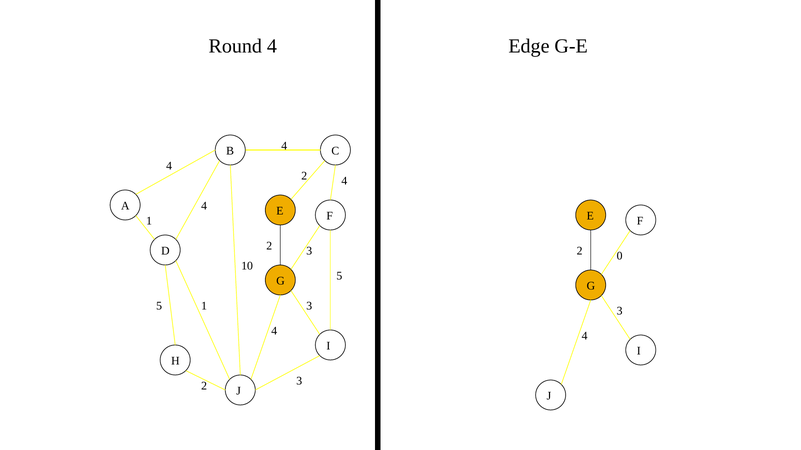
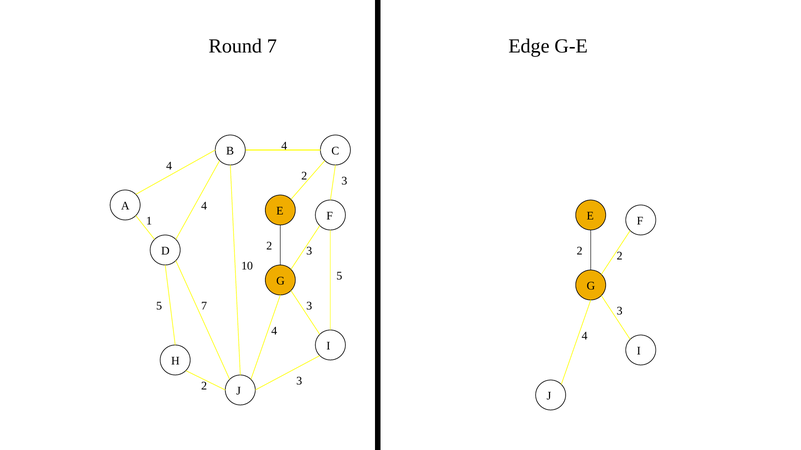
Round 4: 4 -> 7
4 at (344, 181): 4 -> 3
2 0: 0 -> 2
5 1: 1 -> 7
